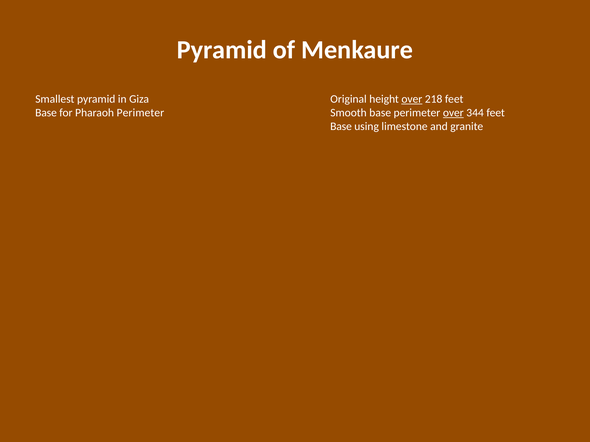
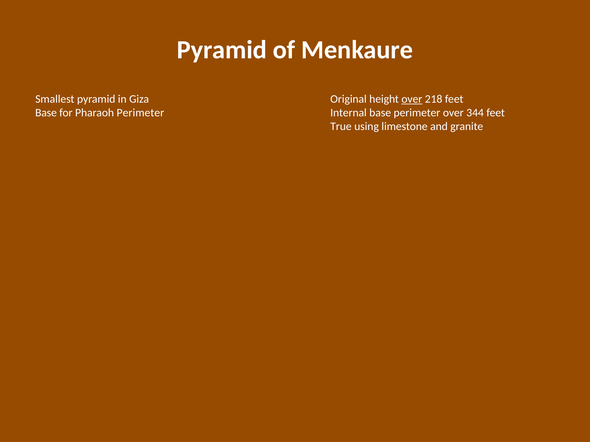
Smooth: Smooth -> Internal
over at (453, 113) underline: present -> none
Base at (341, 127): Base -> True
